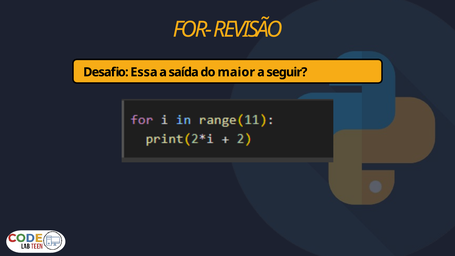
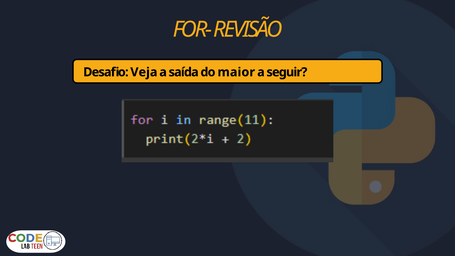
Essa: Essa -> Veja
